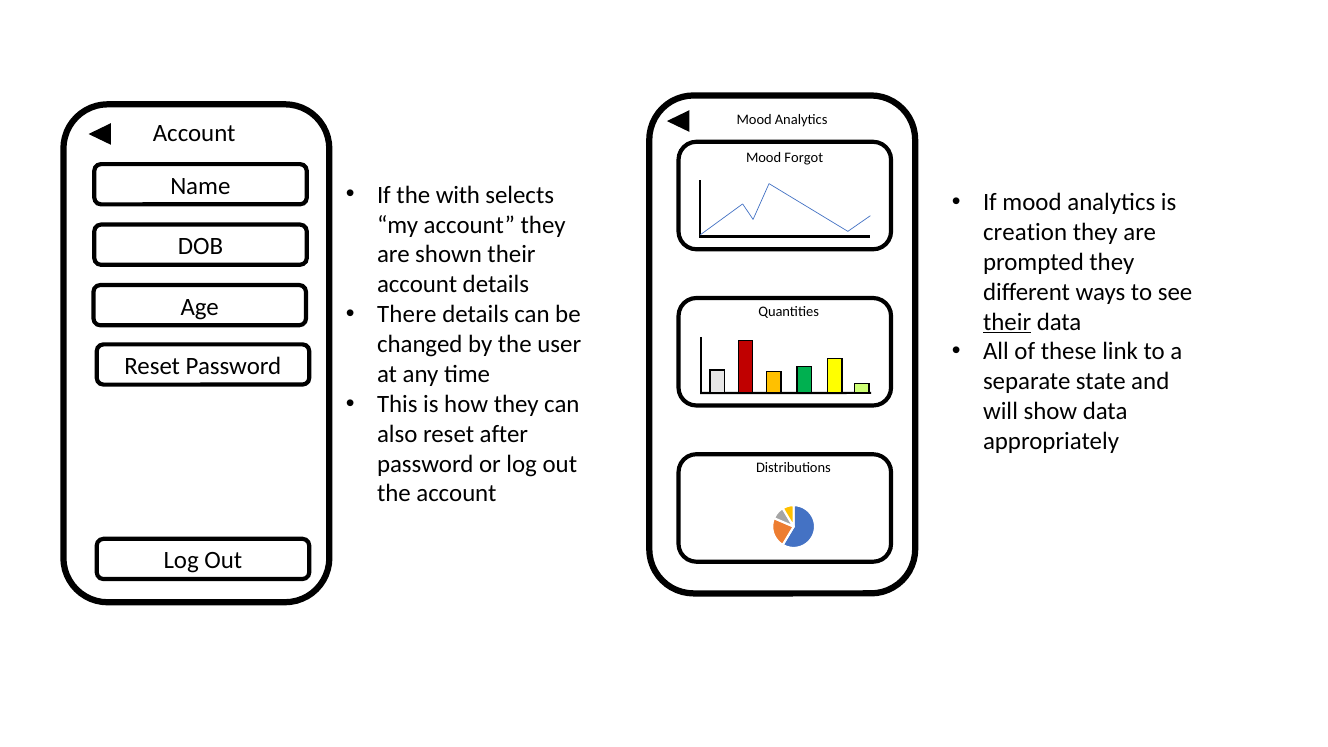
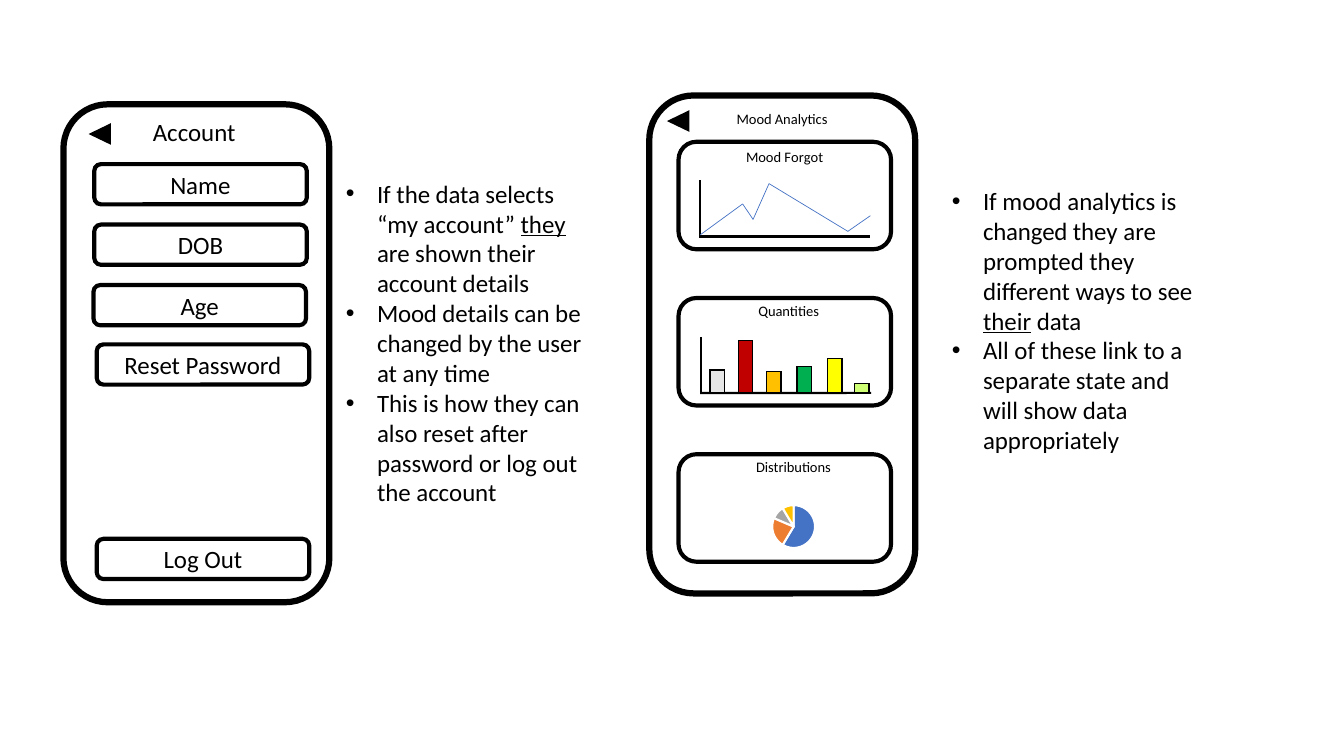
the with: with -> data
they at (543, 225) underline: none -> present
creation at (1025, 232): creation -> changed
There at (407, 314): There -> Mood
